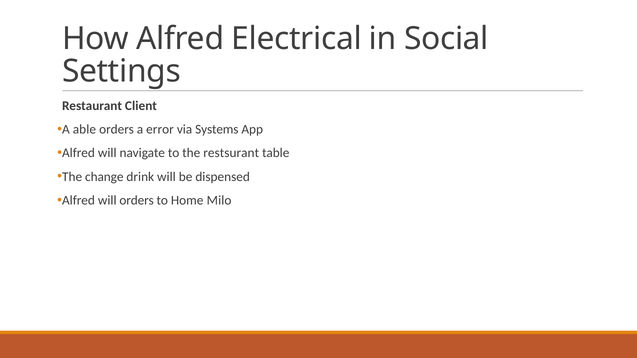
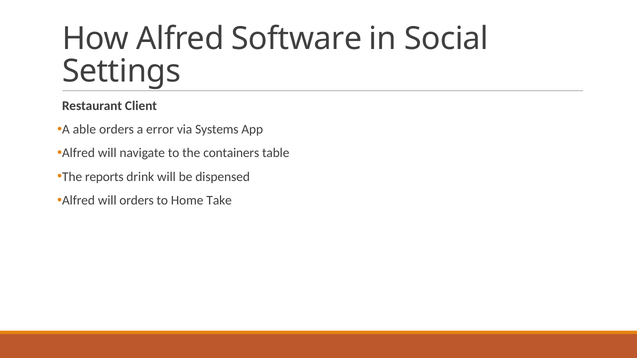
Electrical: Electrical -> Software
restsurant: restsurant -> containers
change: change -> reports
Milo: Milo -> Take
